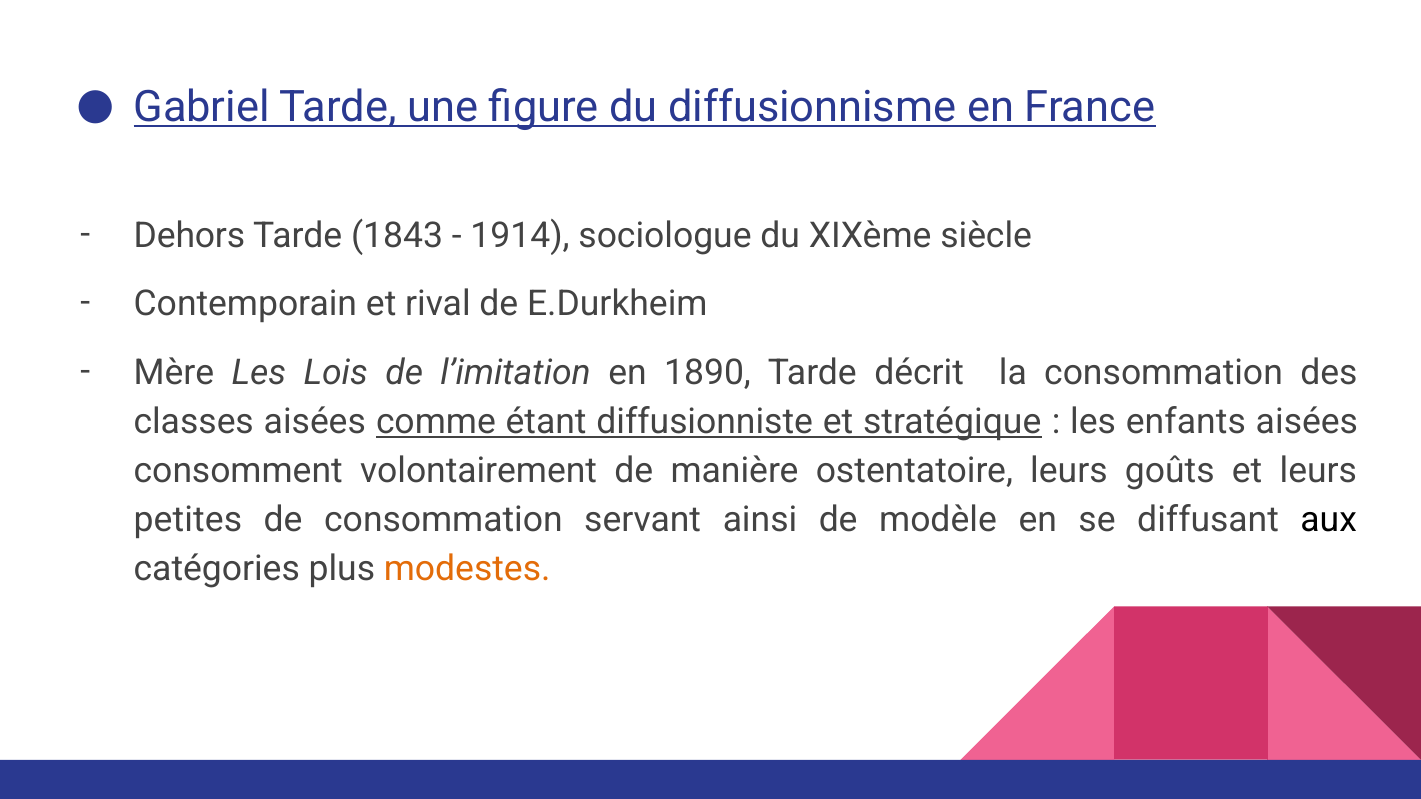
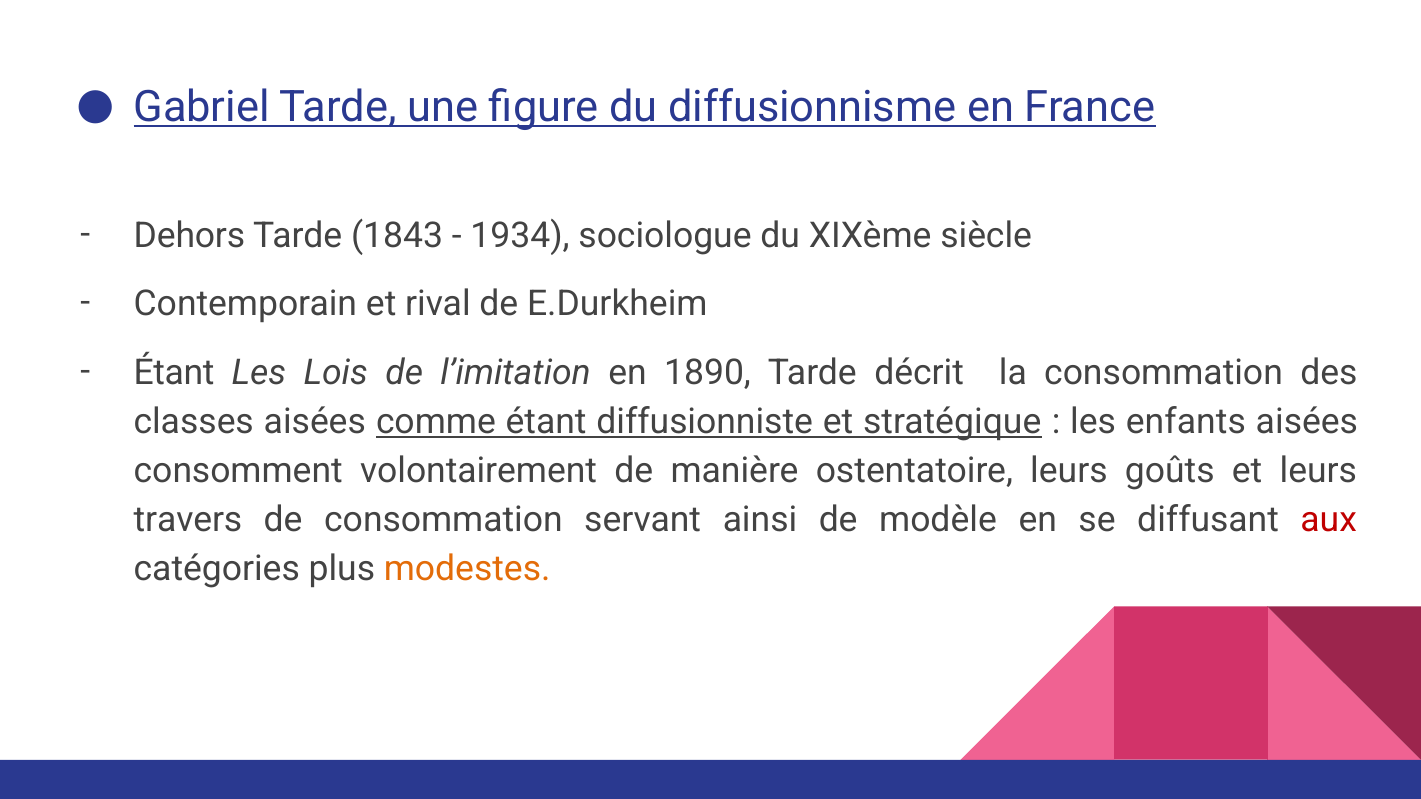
1914: 1914 -> 1934
Mère at (174, 373): Mère -> Étant
petites: petites -> travers
aux colour: black -> red
